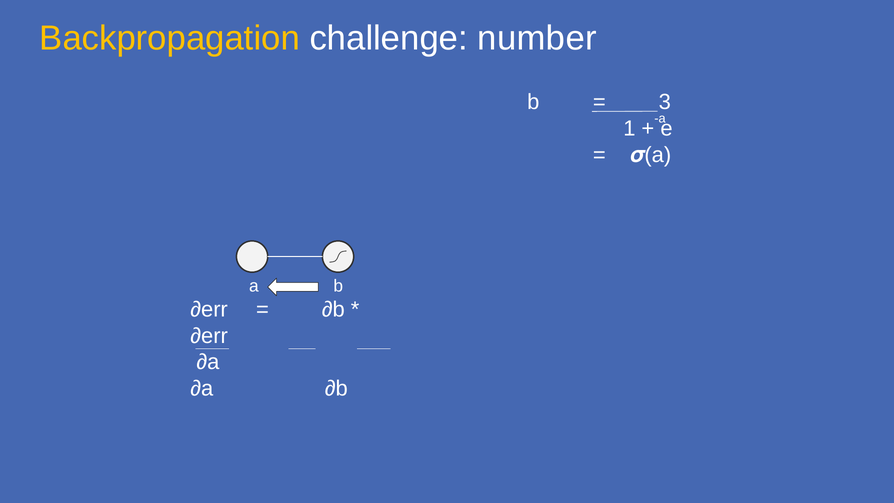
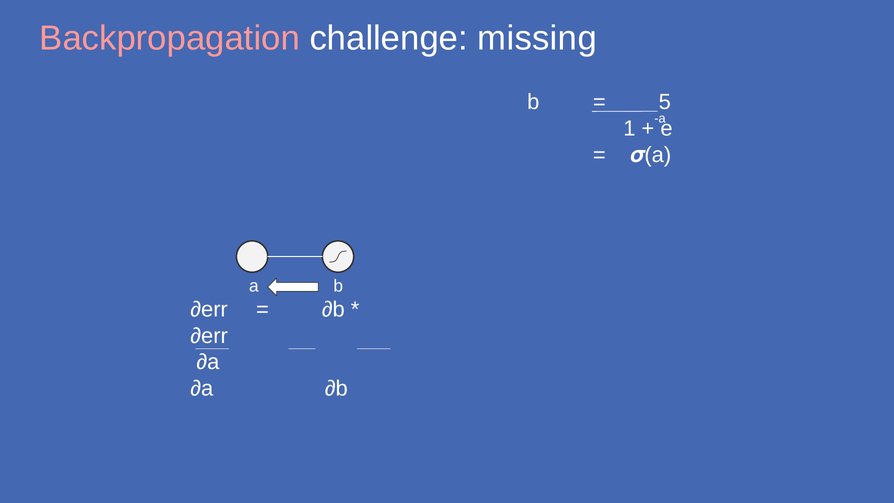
Backpropagation colour: yellow -> pink
number: number -> missing
3: 3 -> 5
